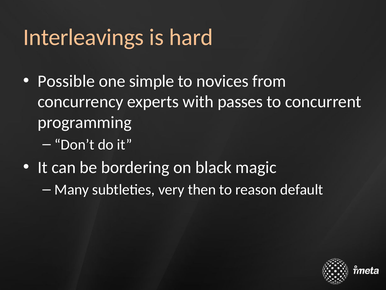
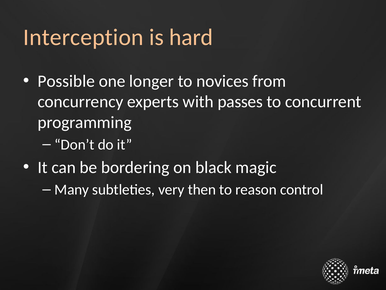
Interleavings: Interleavings -> Interception
simple: simple -> longer
default: default -> control
